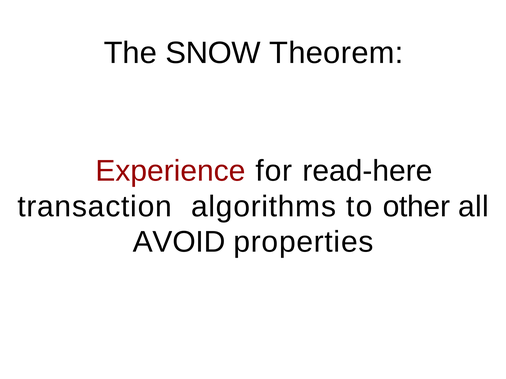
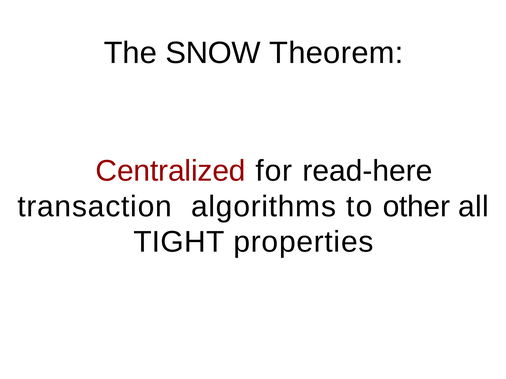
Experience: Experience -> Centralized
AVOID: AVOID -> TIGHT
